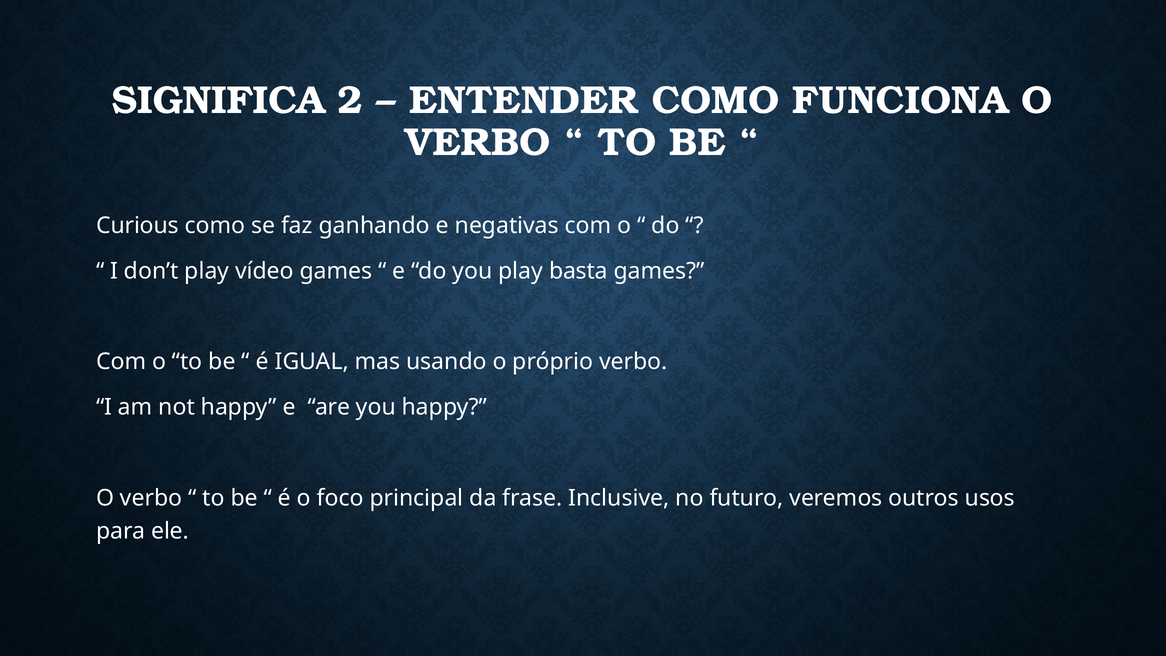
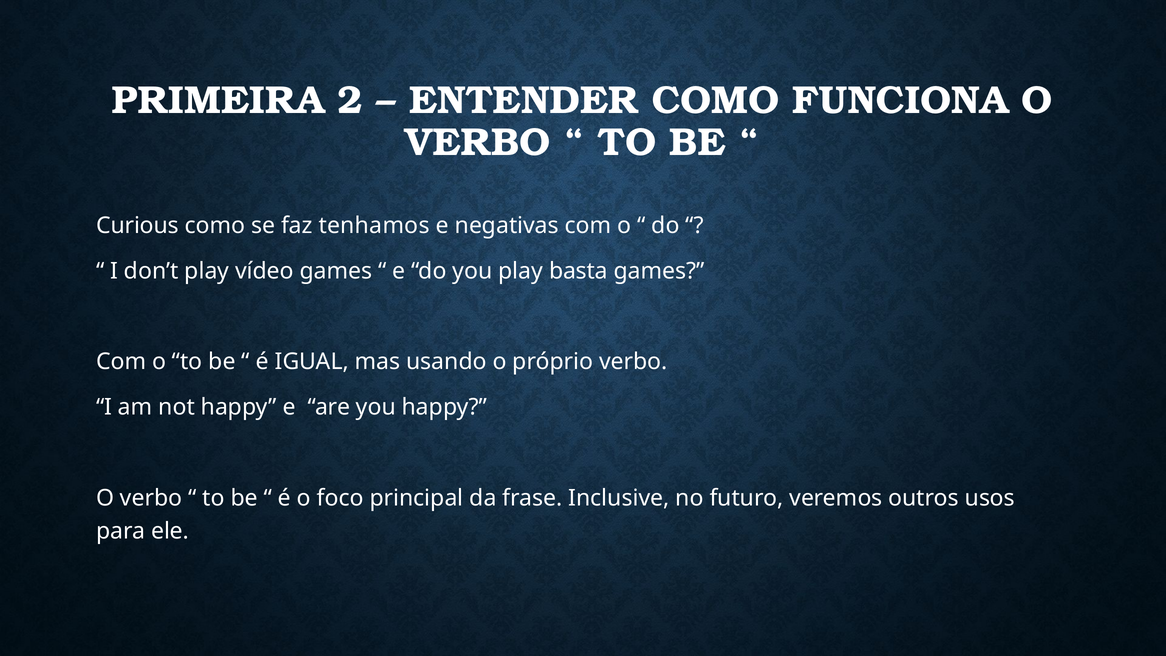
SIGNIFICA: SIGNIFICA -> PRIMEIRA
ganhando: ganhando -> tenhamos
